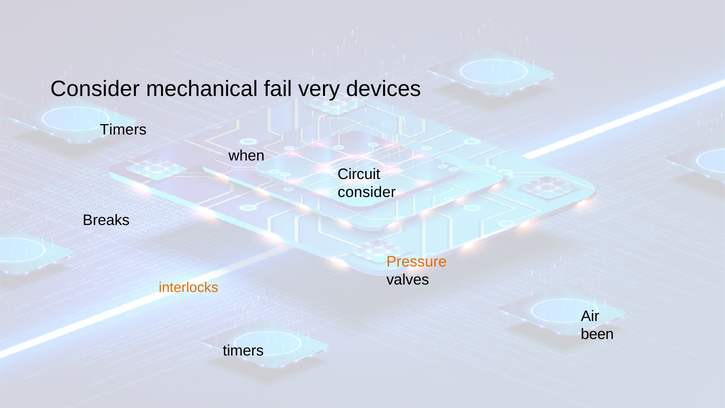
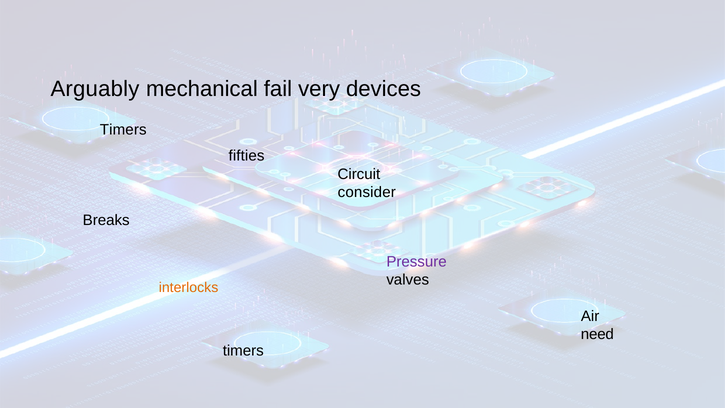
Consider at (95, 89): Consider -> Arguably
when: when -> fifties
Pressure colour: orange -> purple
been: been -> need
